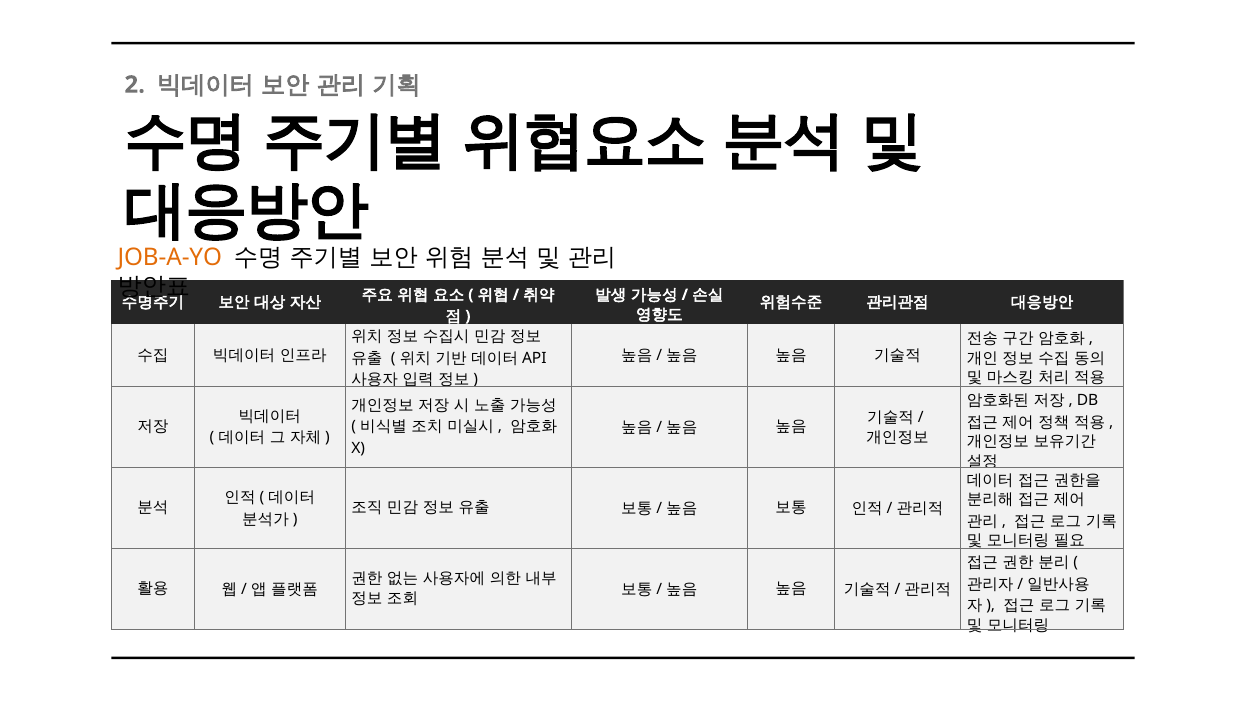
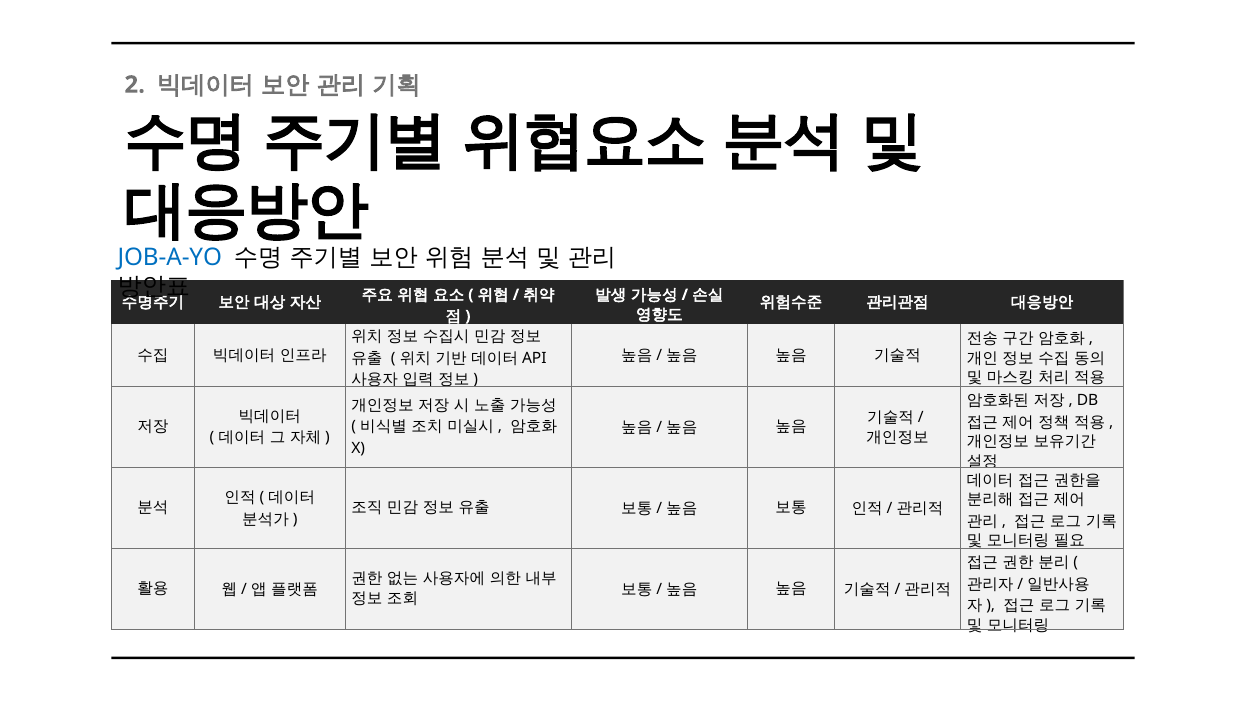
JOB-A-YO colour: orange -> blue
